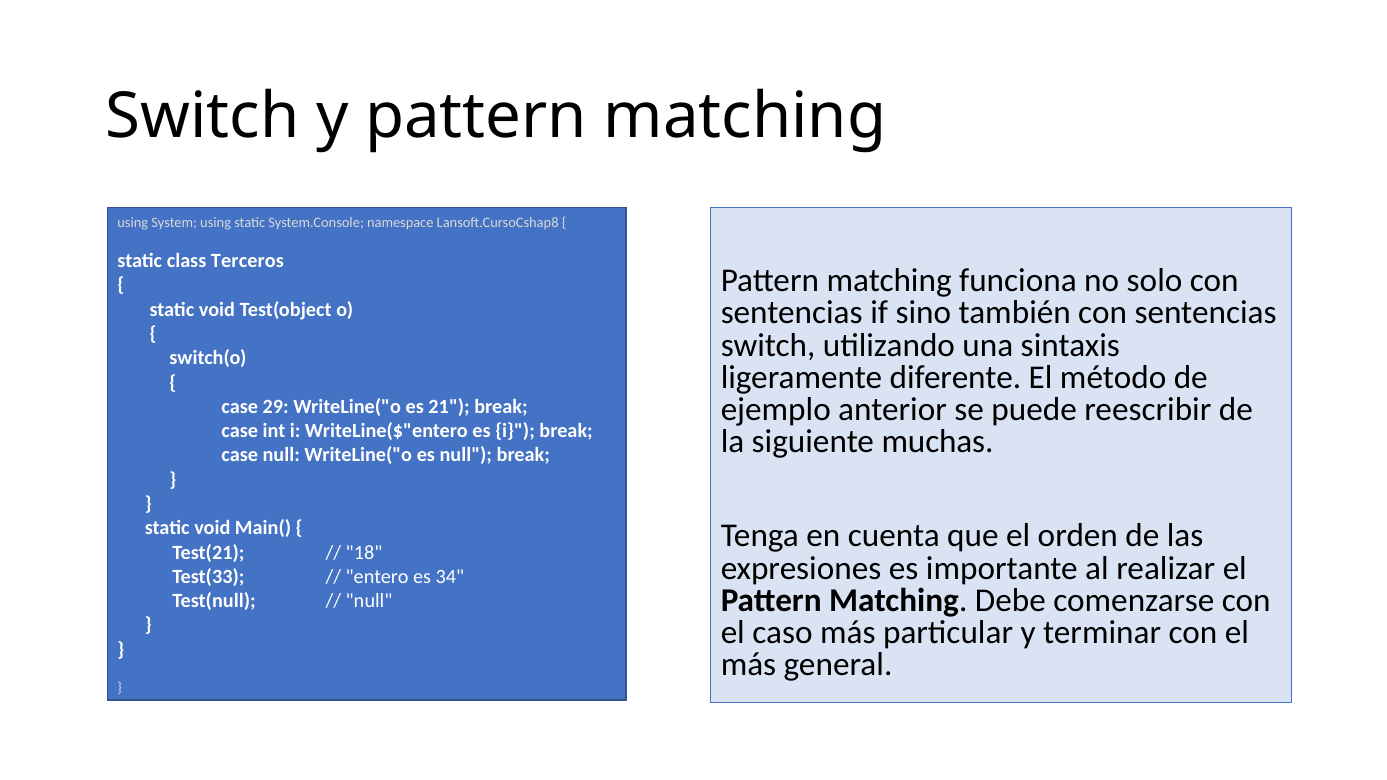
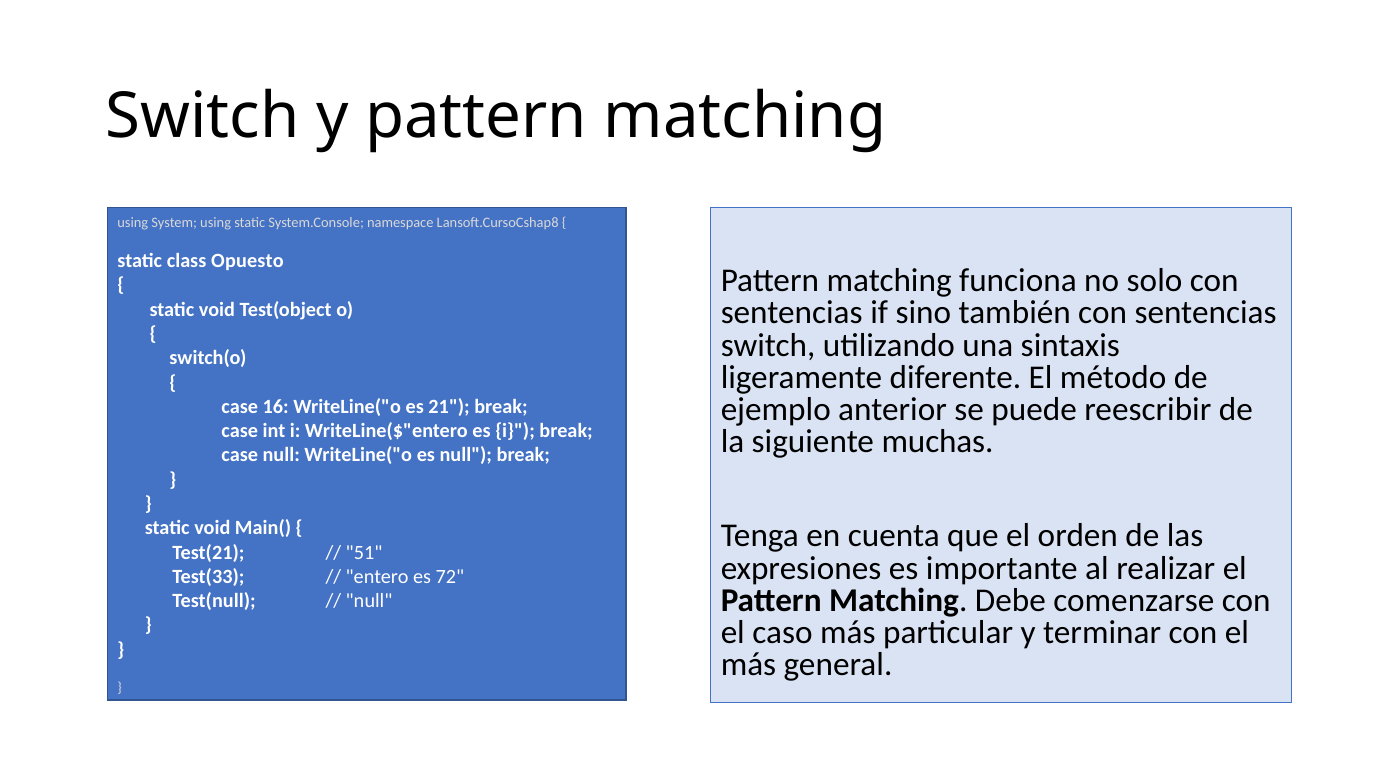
Terceros: Terceros -> Opuesto
29: 29 -> 16
18: 18 -> 51
34: 34 -> 72
